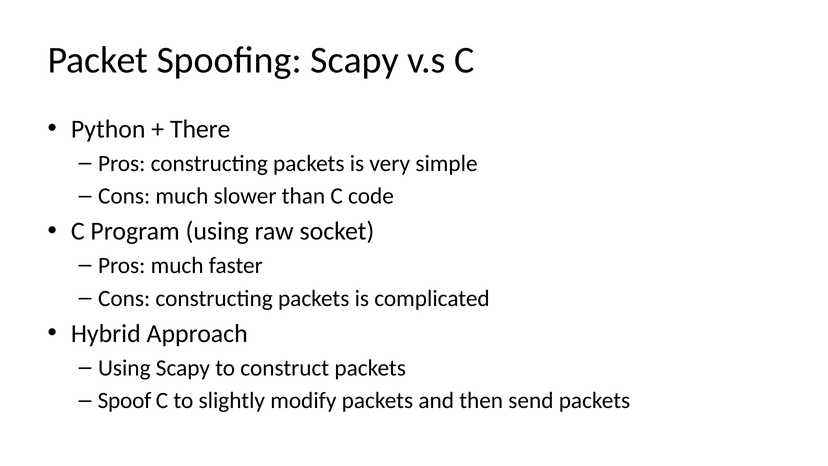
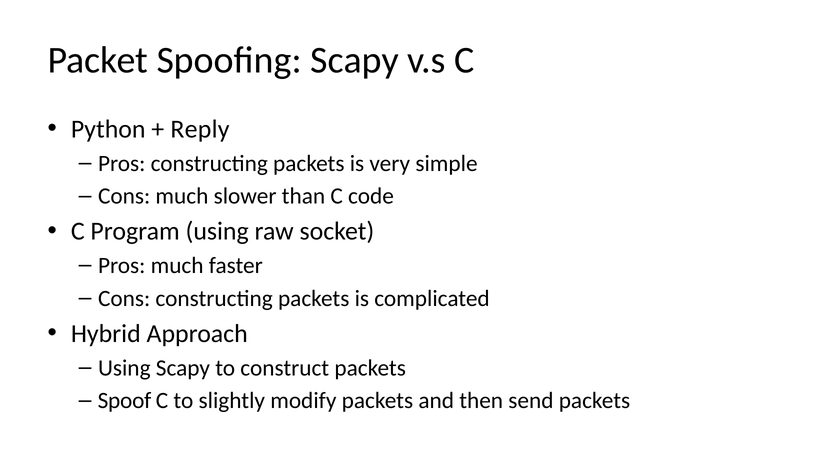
There: There -> Reply
